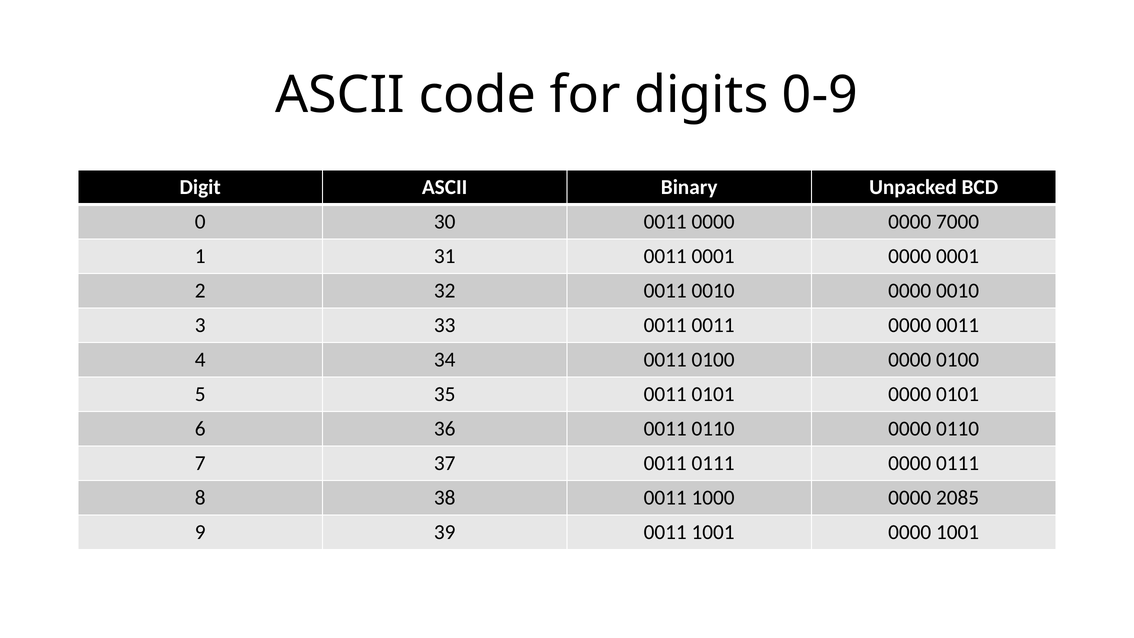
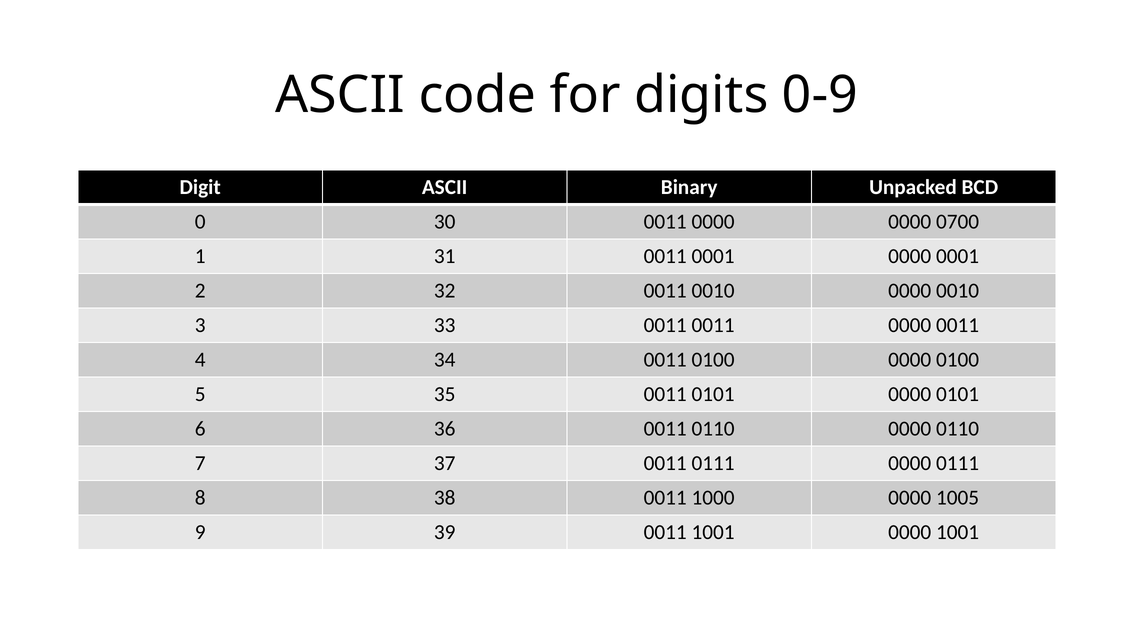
7000: 7000 -> 0700
2085: 2085 -> 1005
